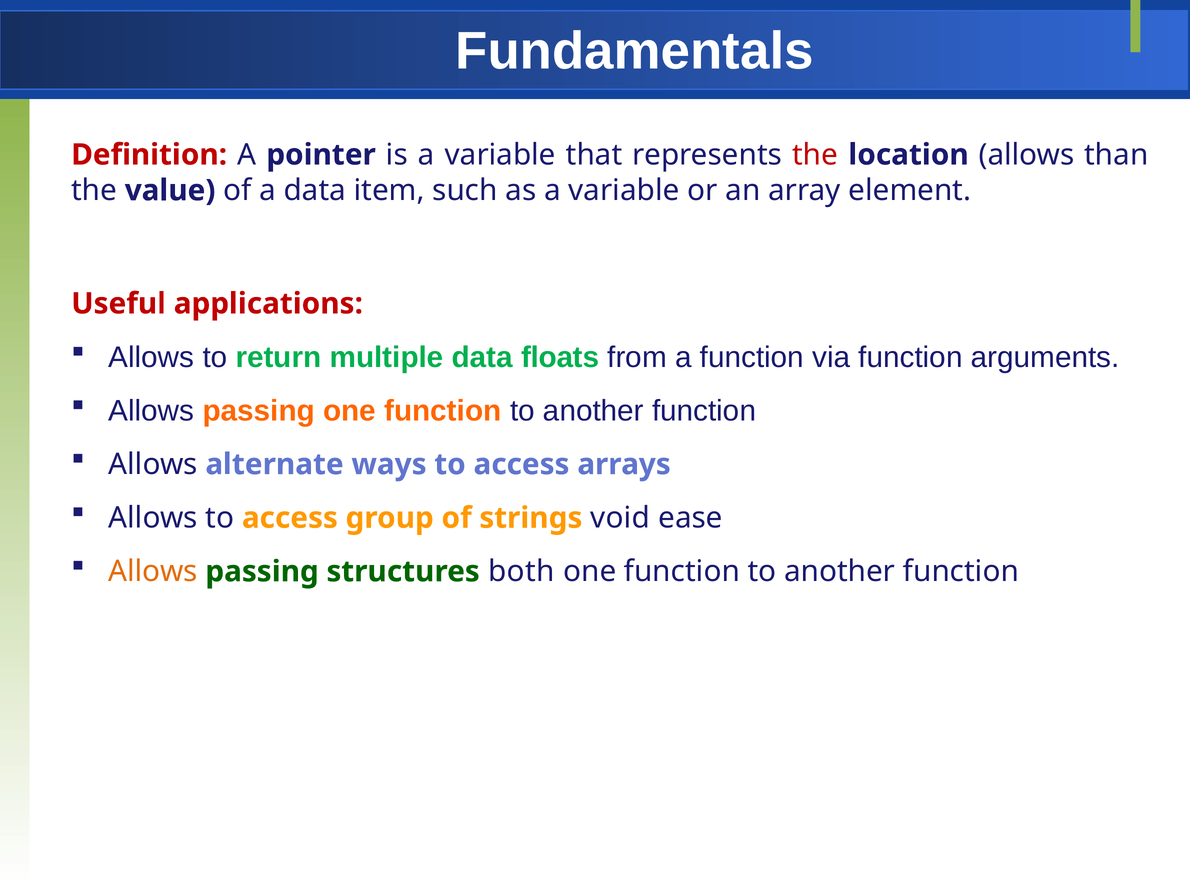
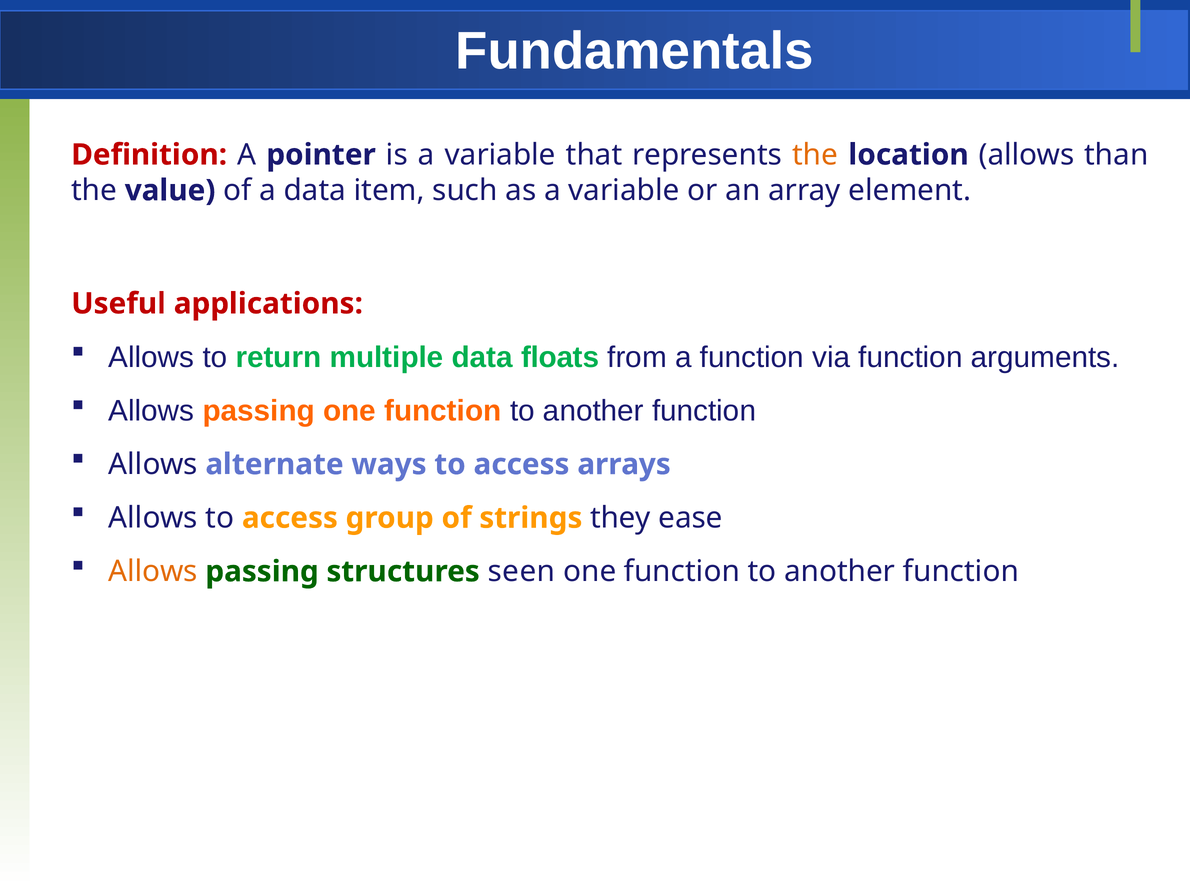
the at (815, 155) colour: red -> orange
void: void -> they
both: both -> seen
